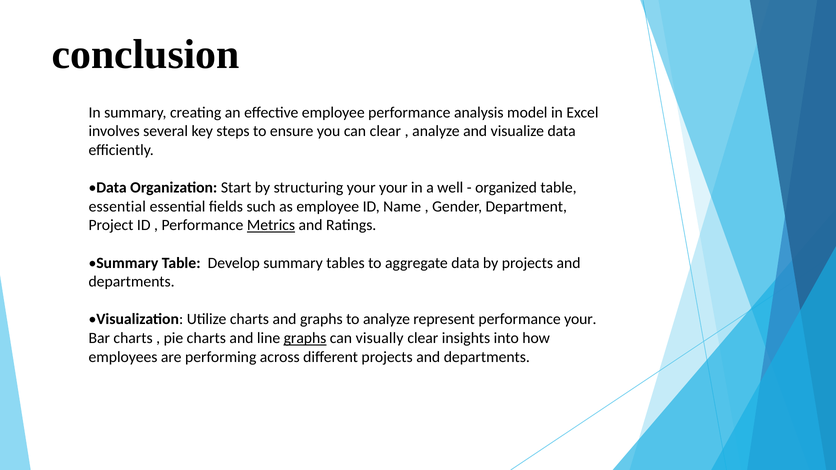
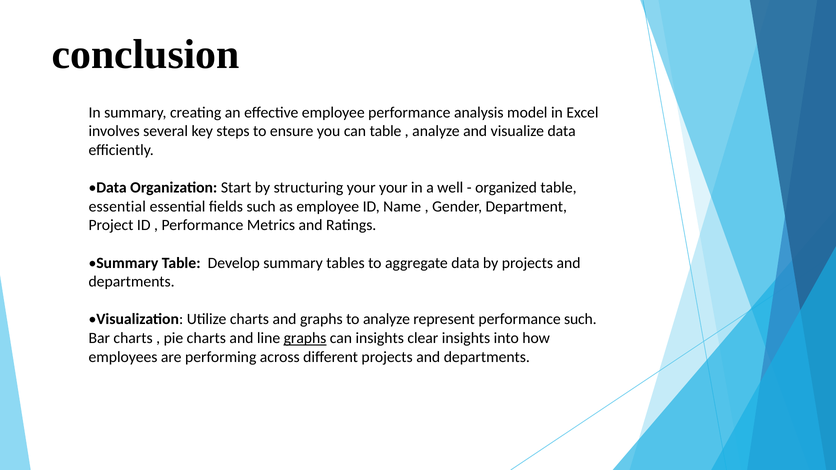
can clear: clear -> table
Metrics underline: present -> none
performance your: your -> such
can visually: visually -> insights
